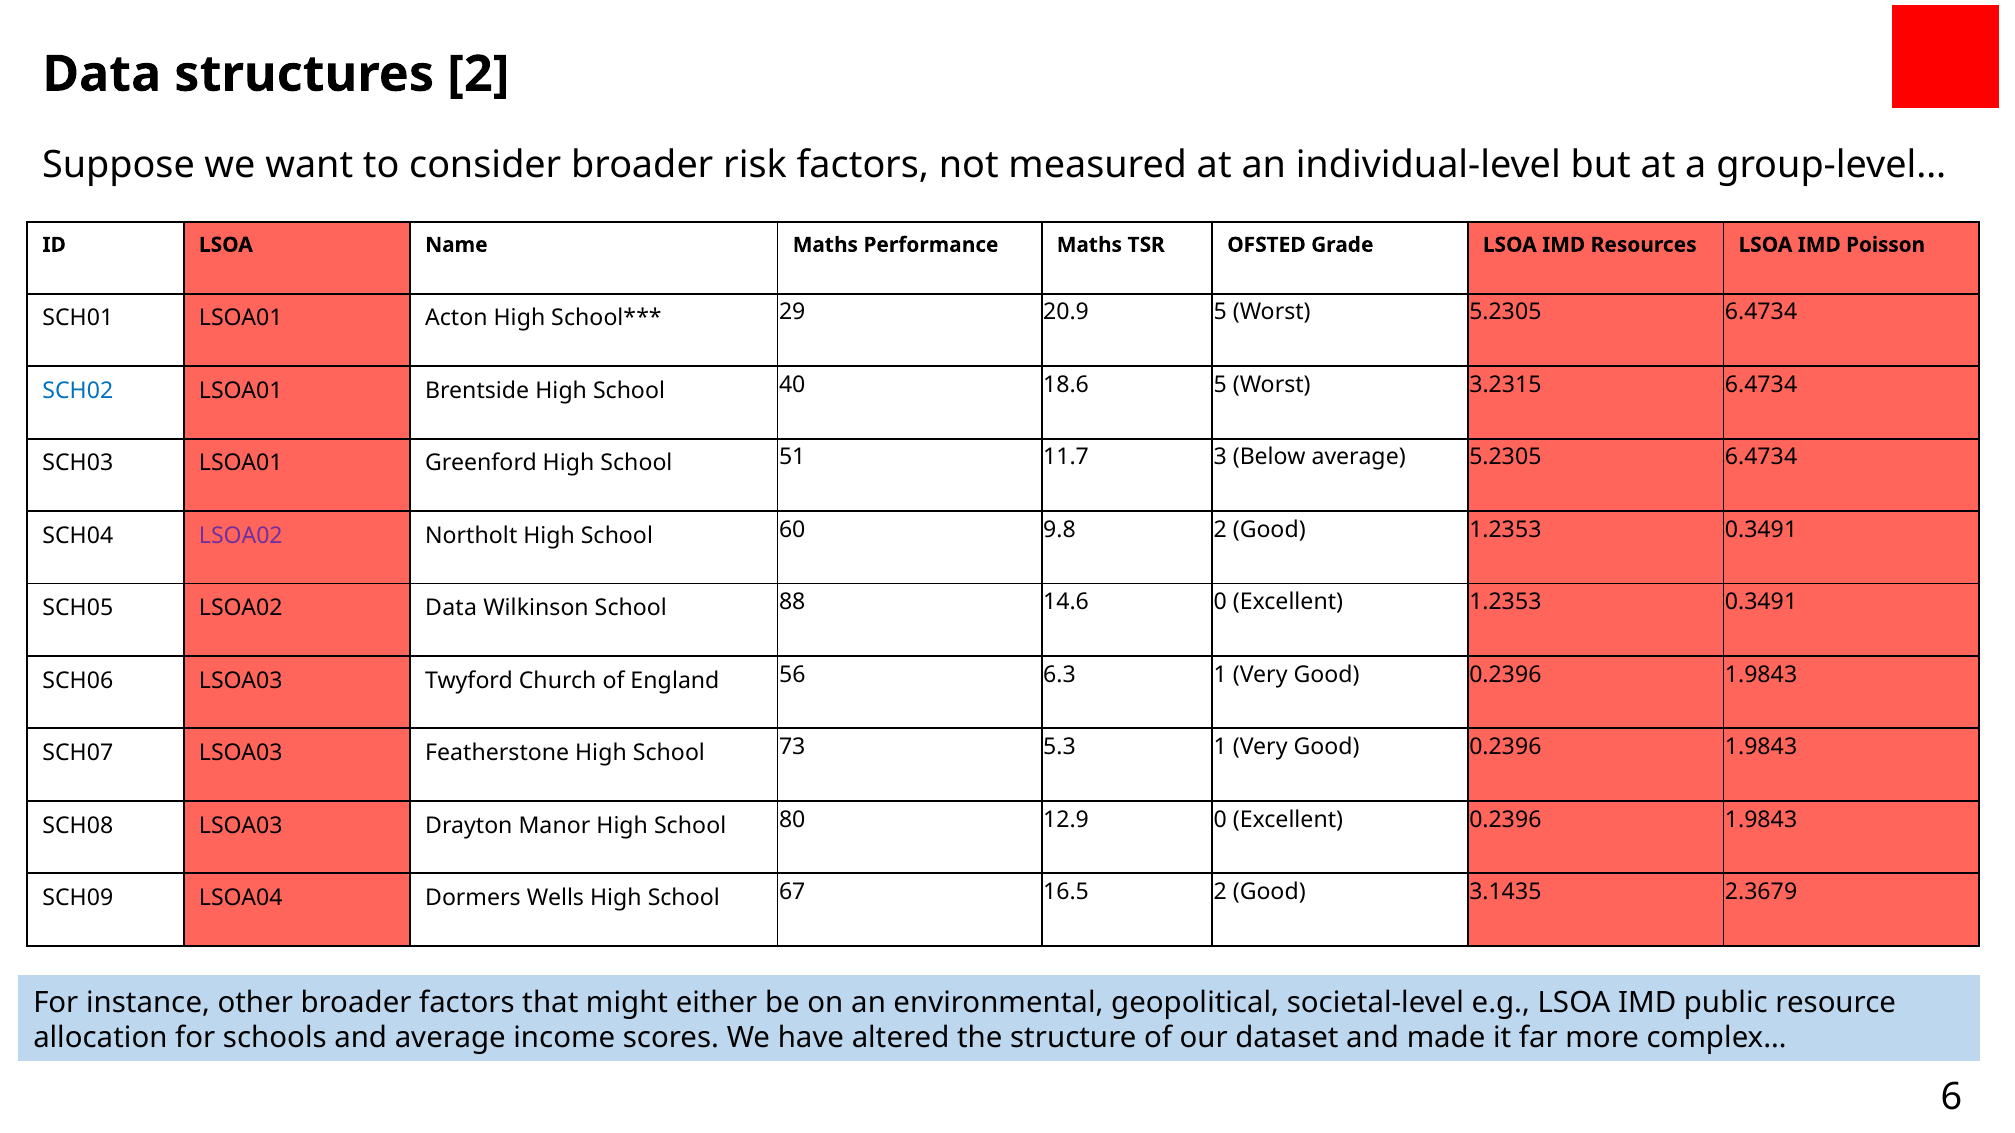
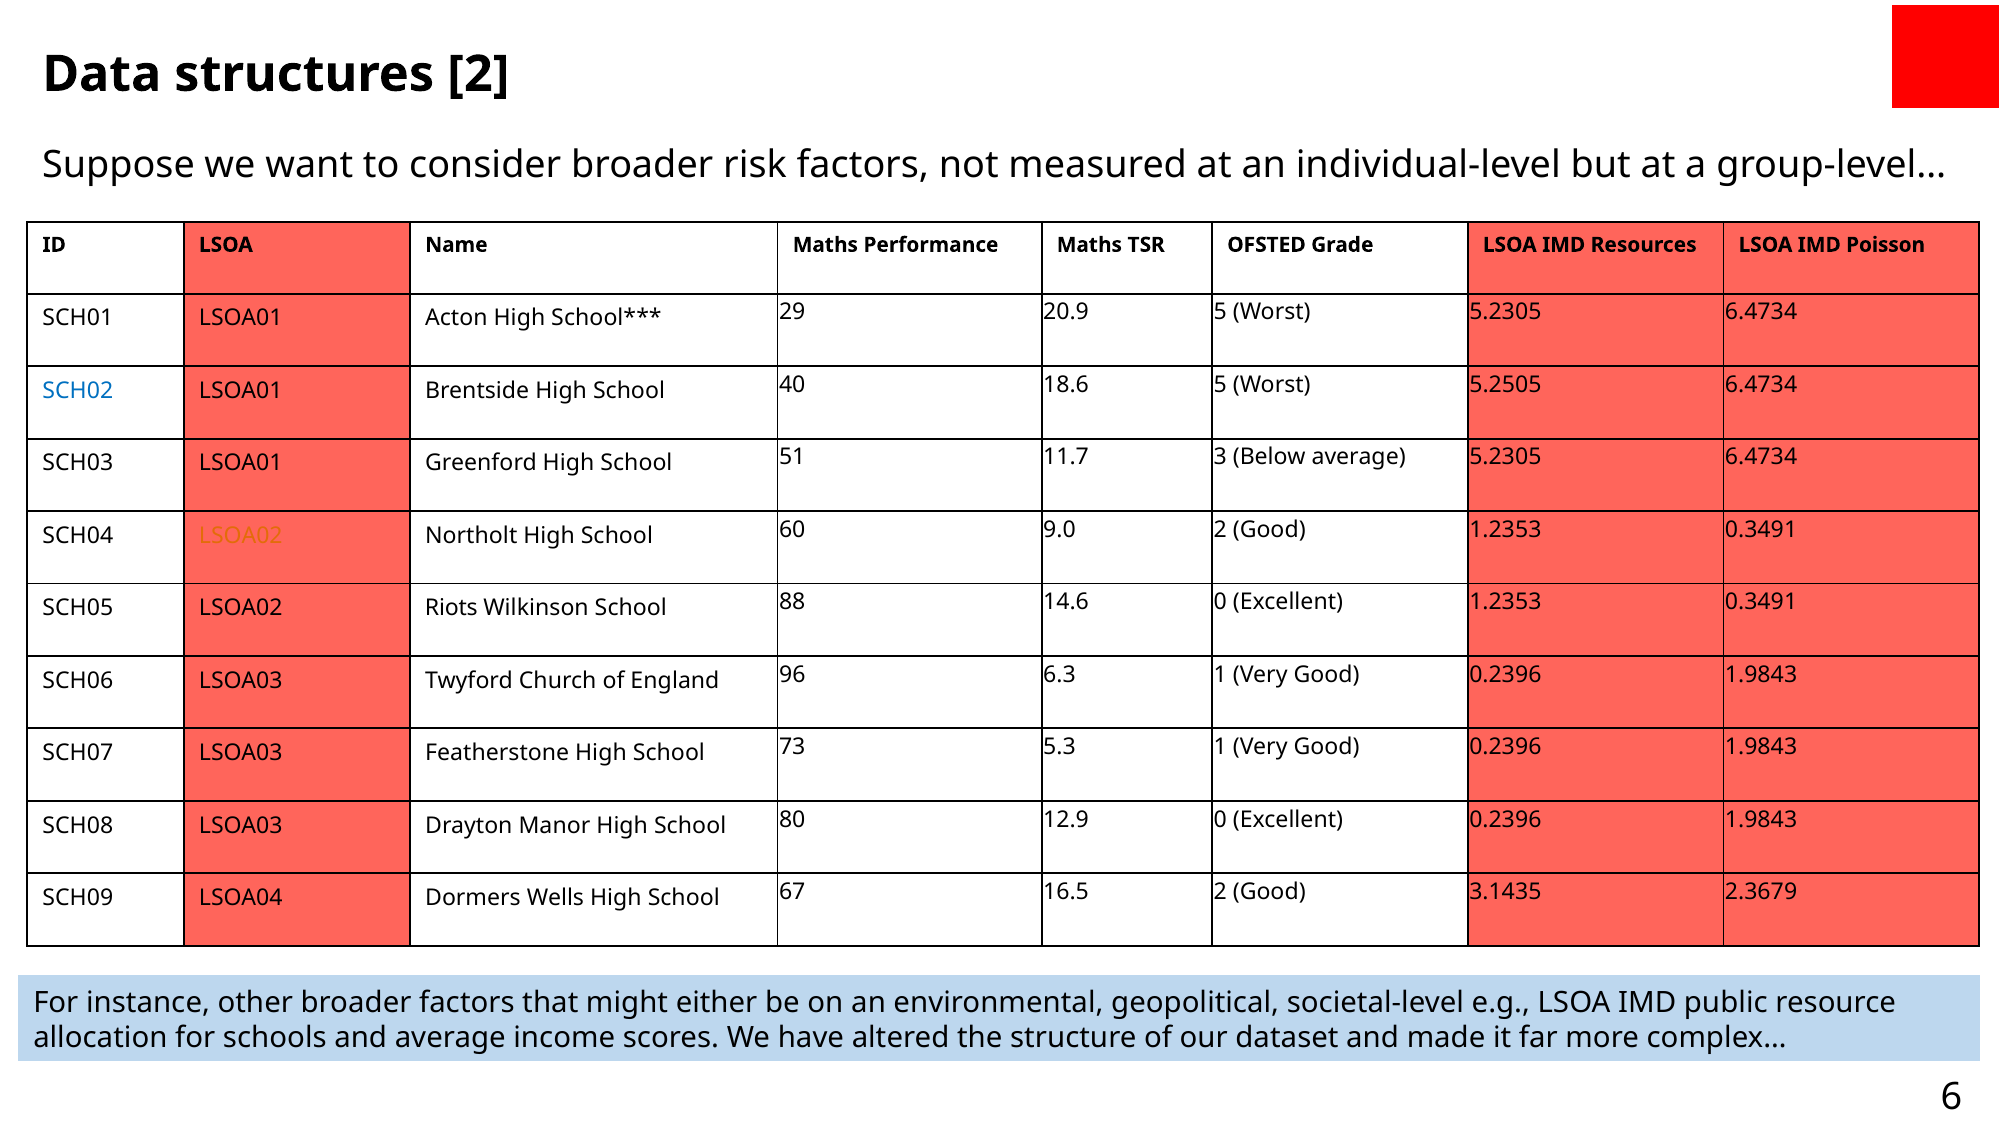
3.2315: 3.2315 -> 5.2505
LSOA02 at (241, 536) colour: purple -> orange
9.8: 9.8 -> 9.0
LSOA02 Data: Data -> Riots
56: 56 -> 96
